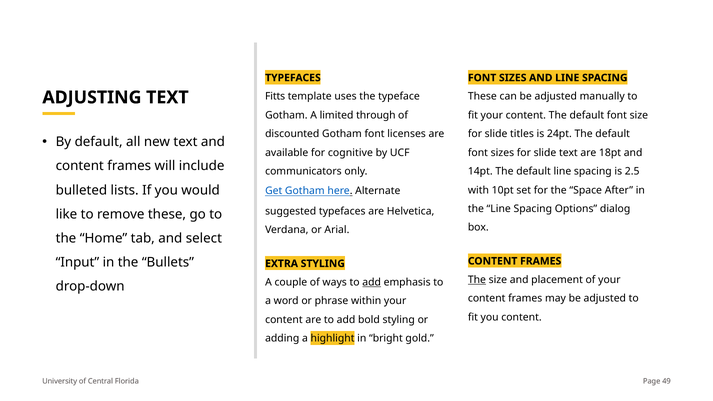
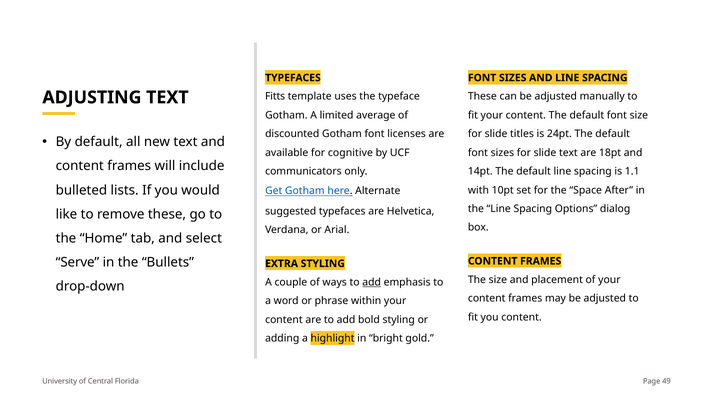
through: through -> average
2.5: 2.5 -> 1.1
Input: Input -> Serve
The at (477, 280) underline: present -> none
